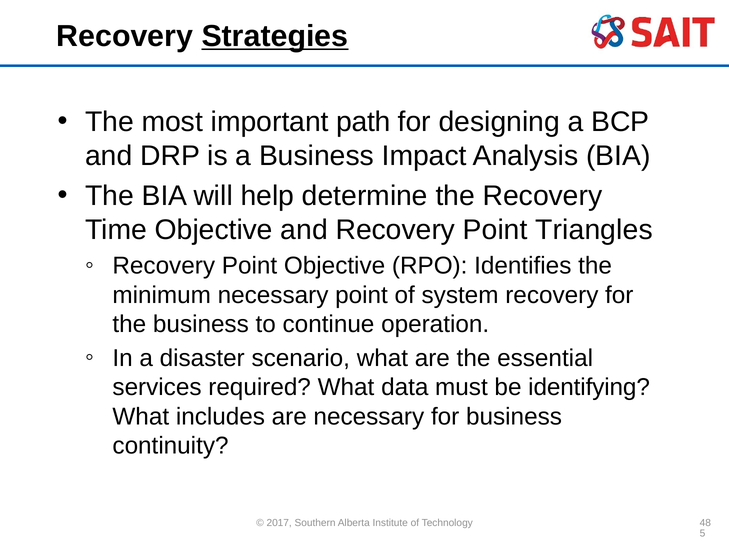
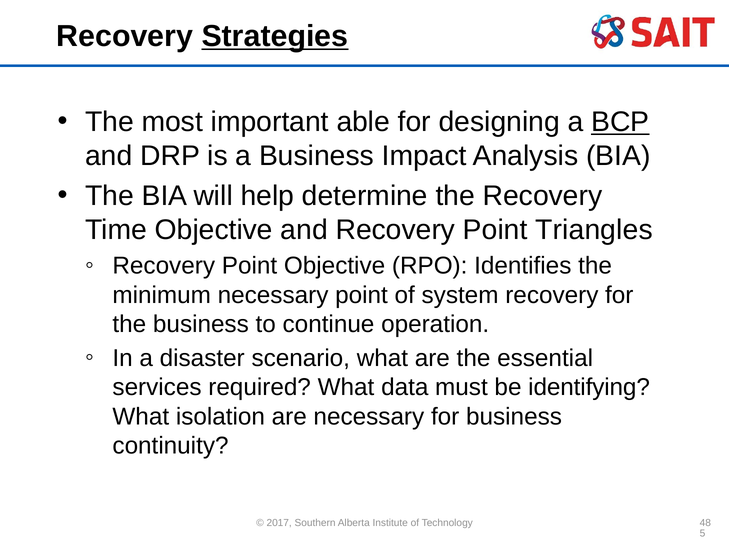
path: path -> able
BCP underline: none -> present
includes: includes -> isolation
